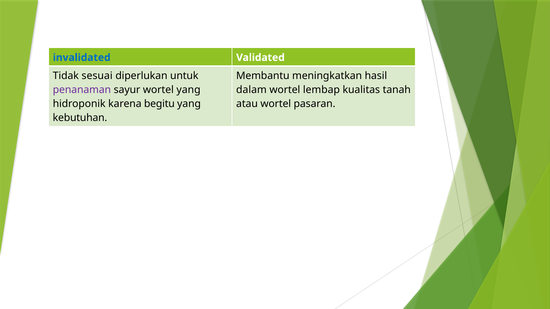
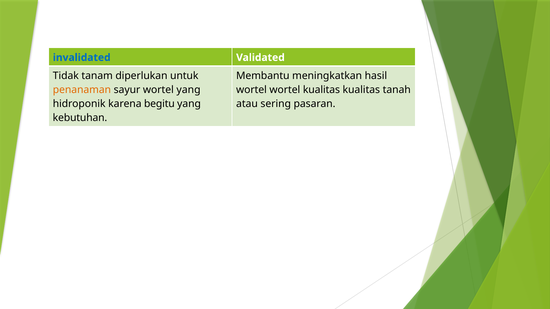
sesuai: sesuai -> tanam
penanaman colour: purple -> orange
dalam at (251, 90): dalam -> wortel
wortel lembap: lembap -> kualitas
atau wortel: wortel -> sering
